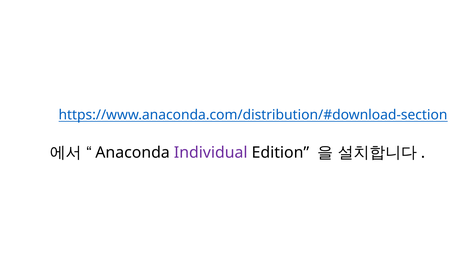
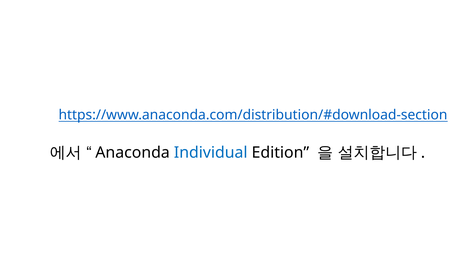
Individual colour: purple -> blue
